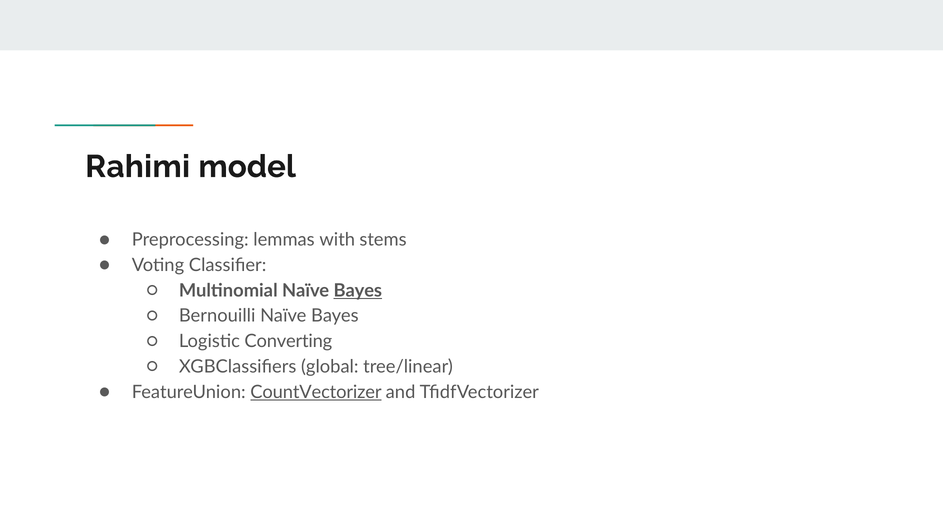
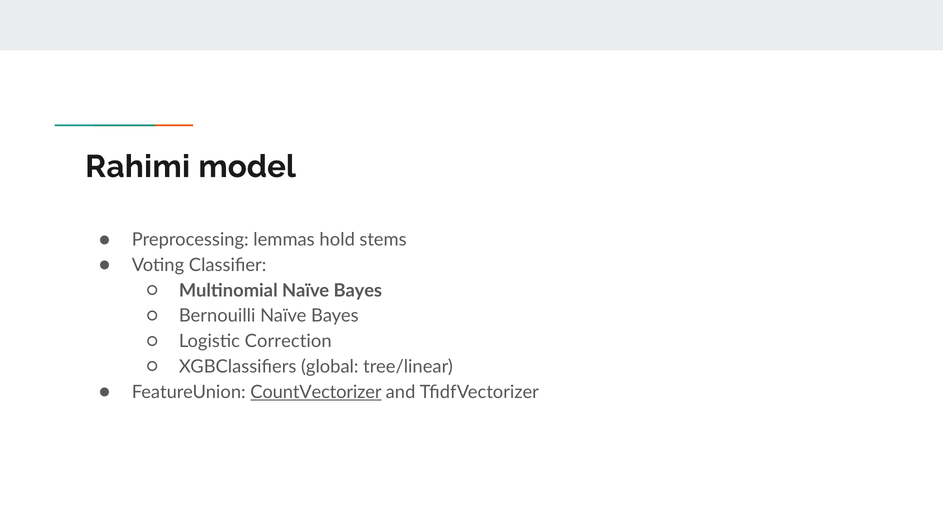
with: with -> hold
Bayes at (358, 290) underline: present -> none
Converting: Converting -> Correction
